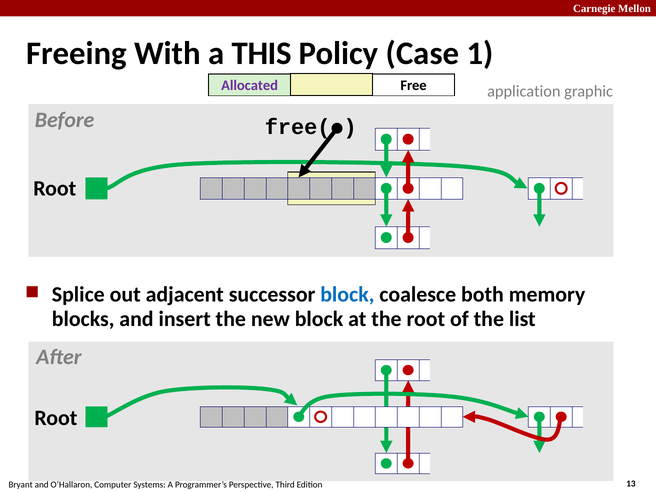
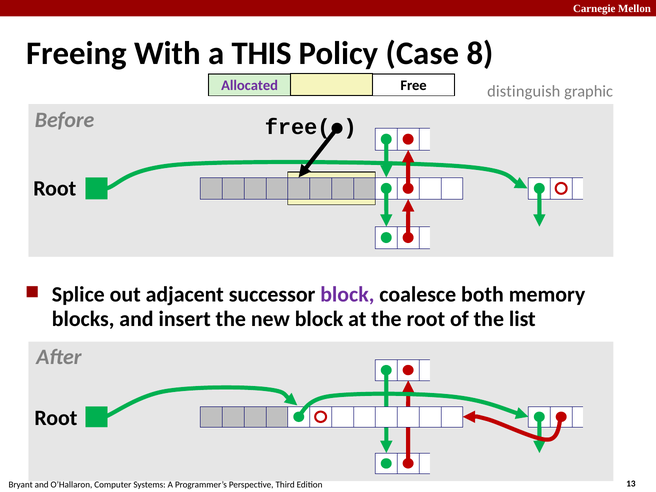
1: 1 -> 8
application: application -> distinguish
block at (347, 294) colour: blue -> purple
